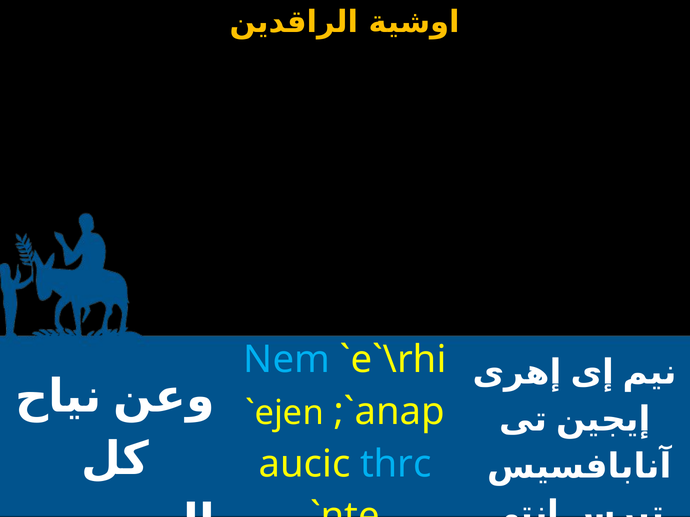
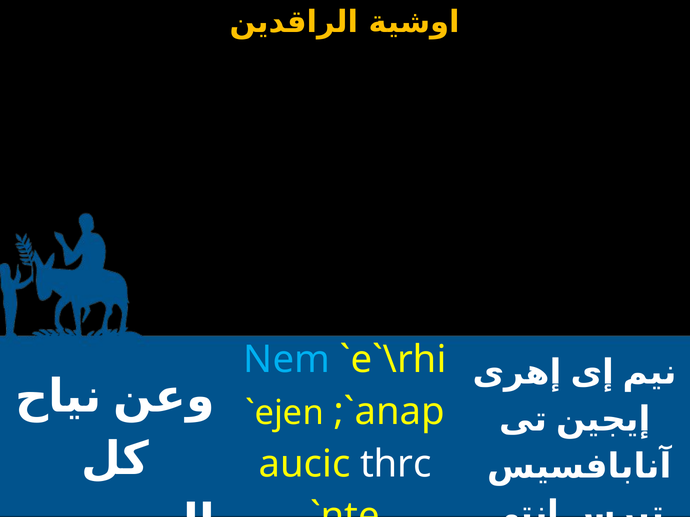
thrc colour: light blue -> white
